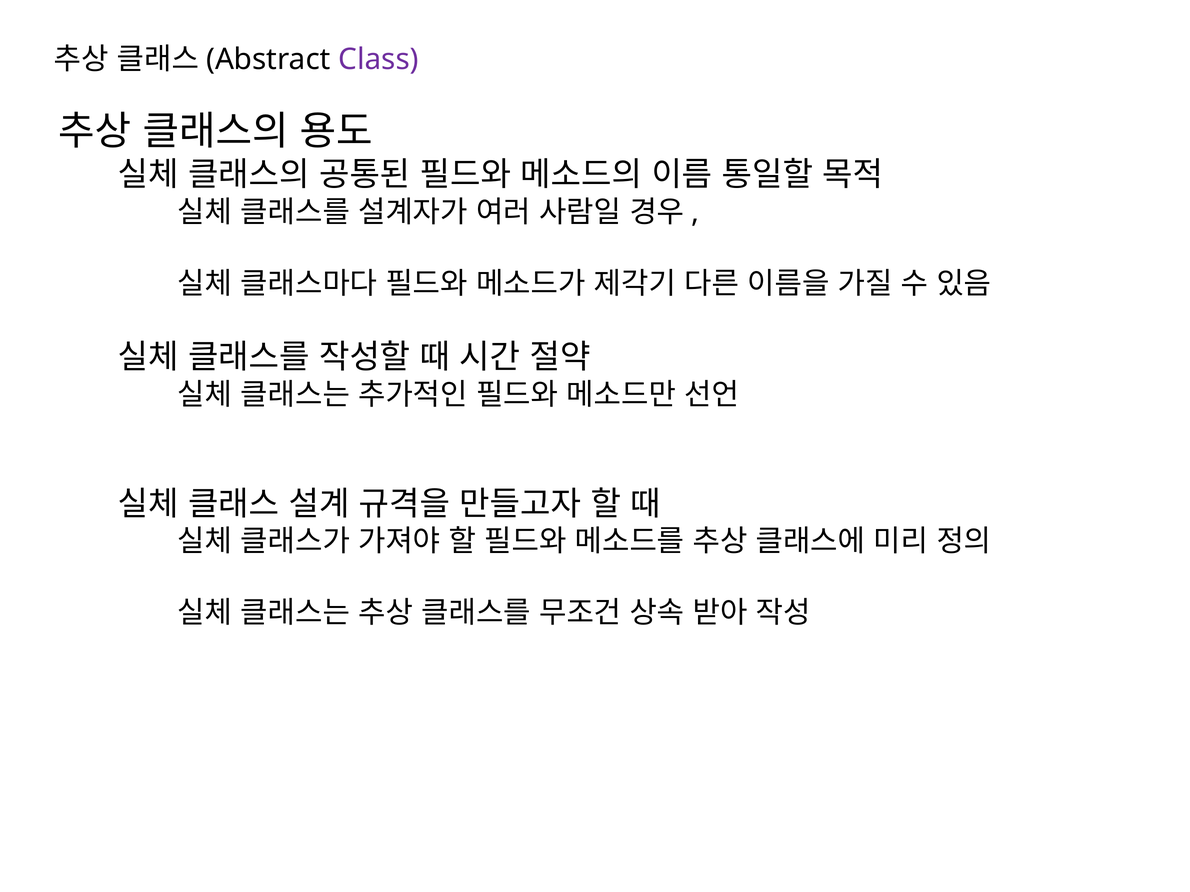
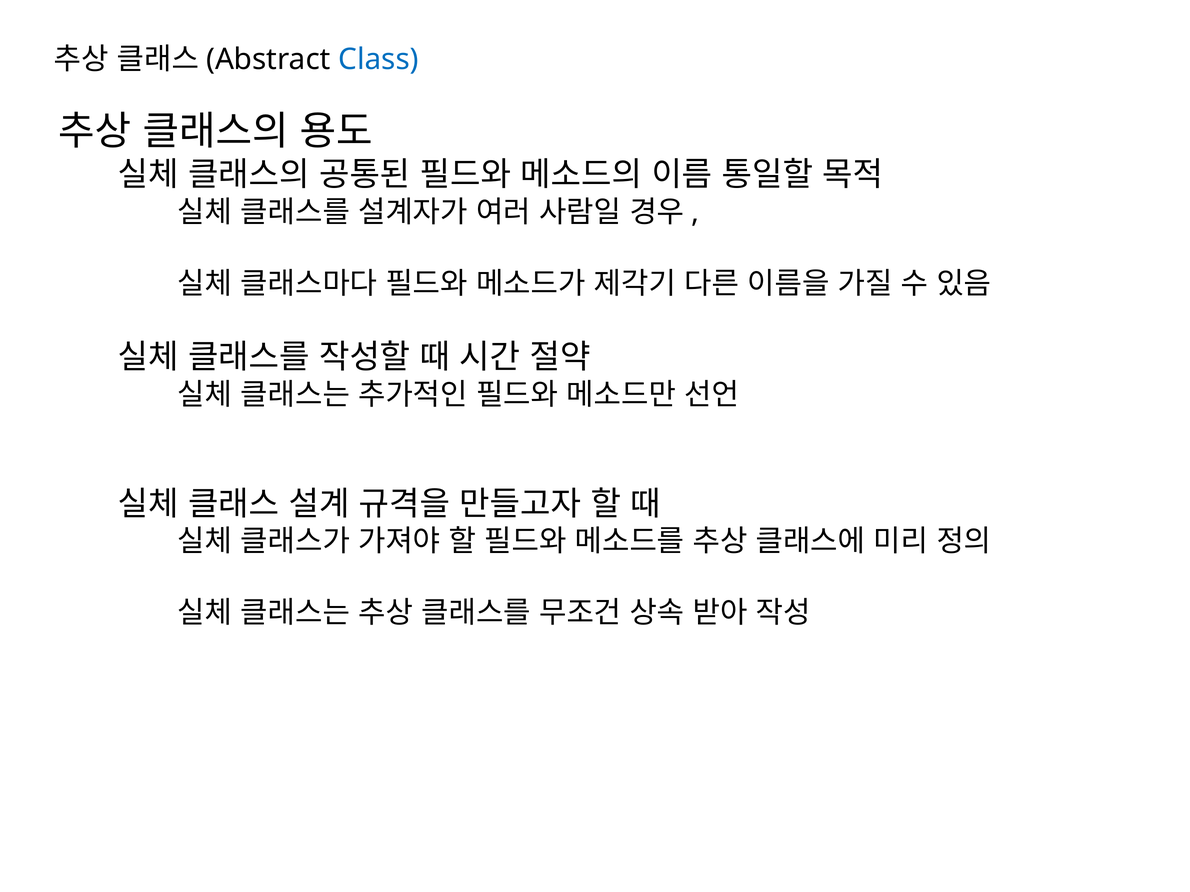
Class colour: purple -> blue
